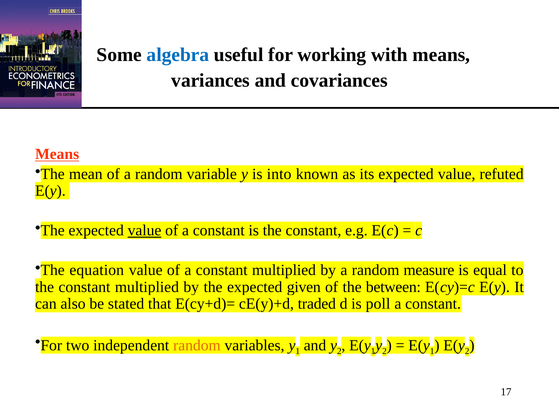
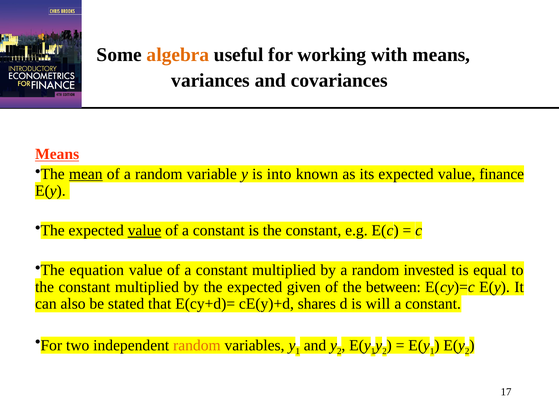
algebra colour: blue -> orange
mean underline: none -> present
refuted: refuted -> finance
measure: measure -> invested
traded: traded -> shares
poll: poll -> will
